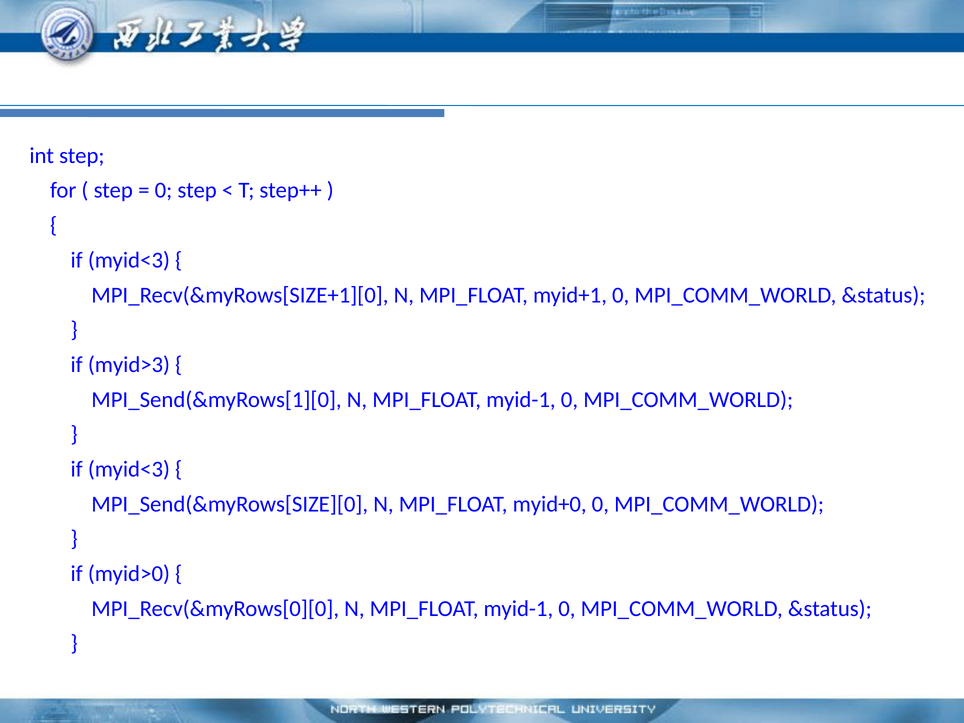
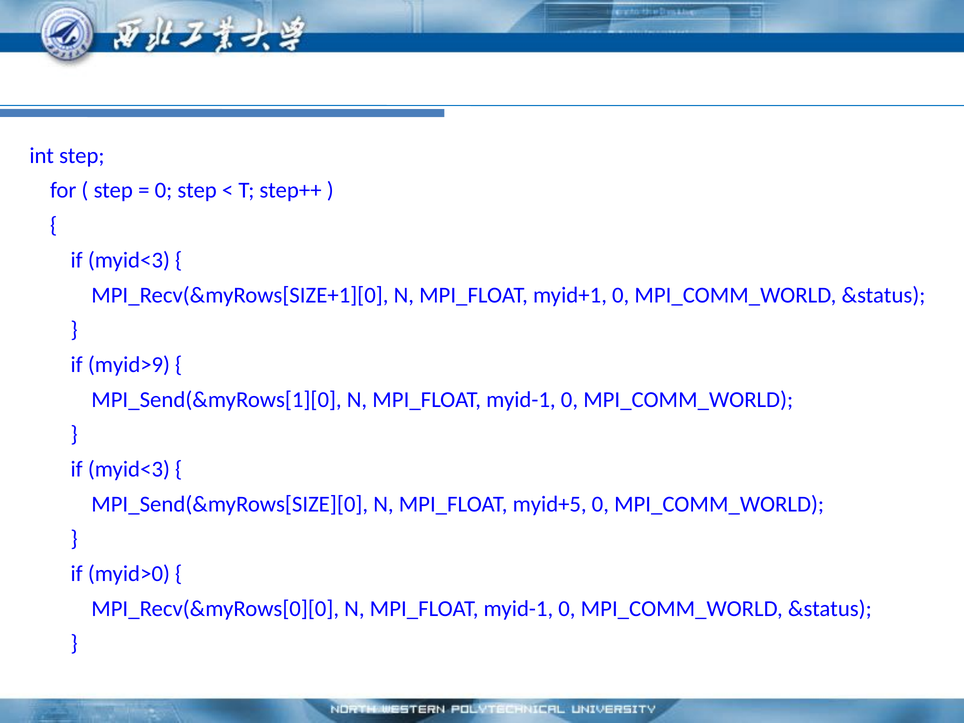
myid>3: myid>3 -> myid>9
myid+0: myid+0 -> myid+5
